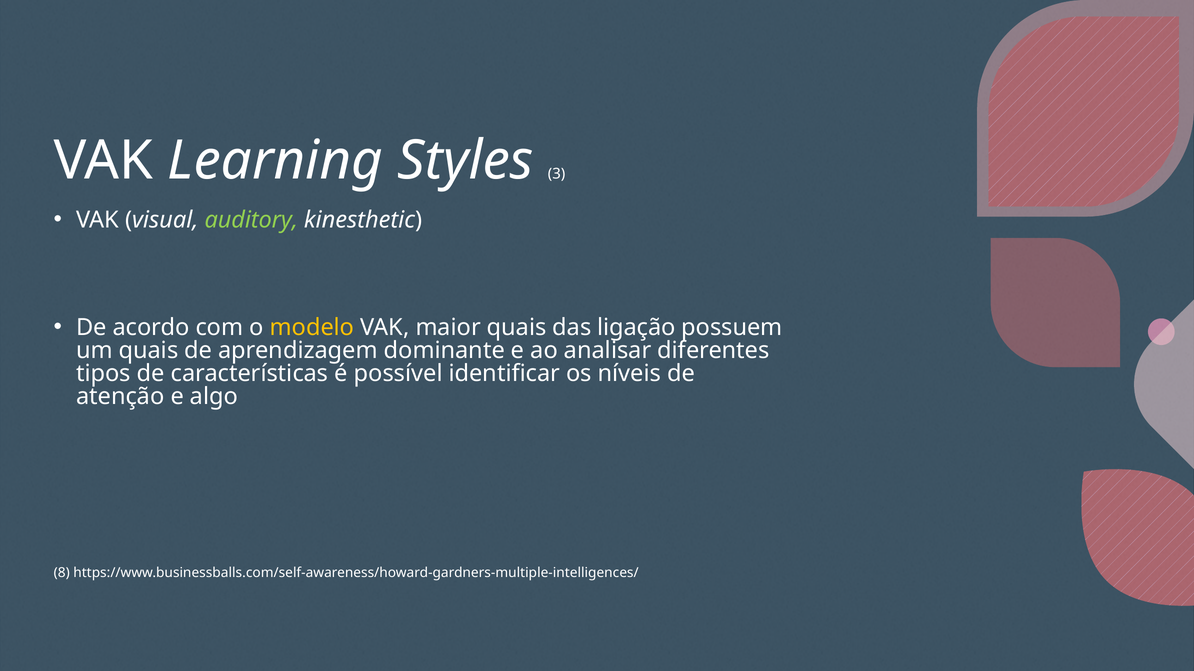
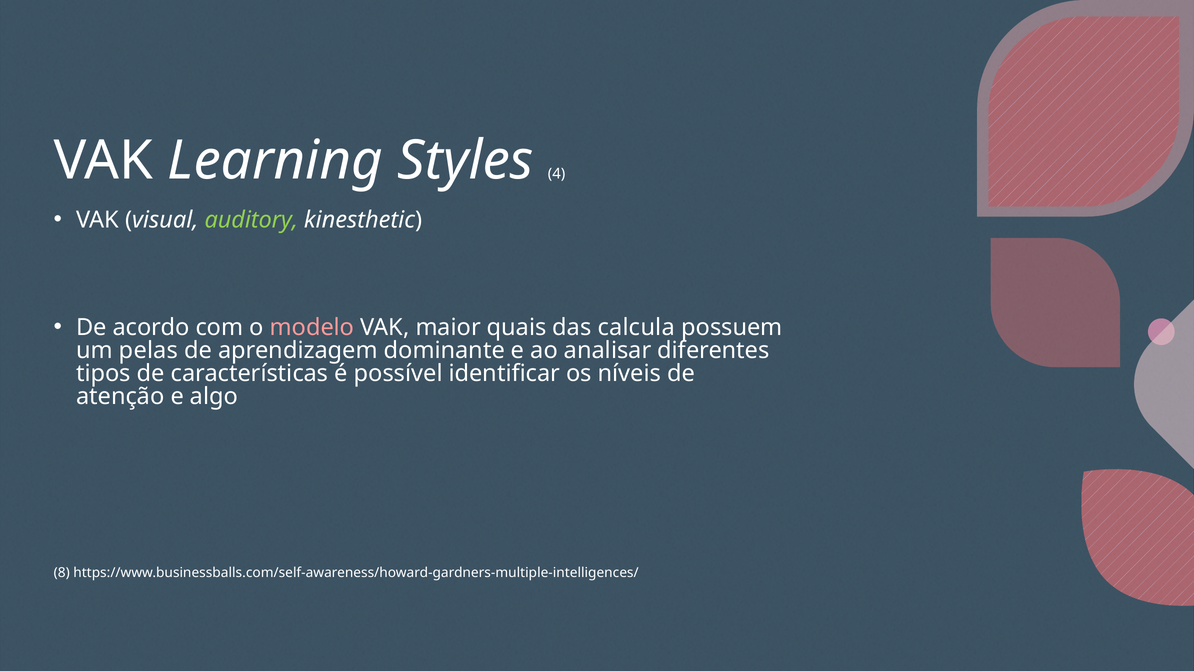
3: 3 -> 4
modelo colour: yellow -> pink
ligação: ligação -> calcula
um quais: quais -> pelas
